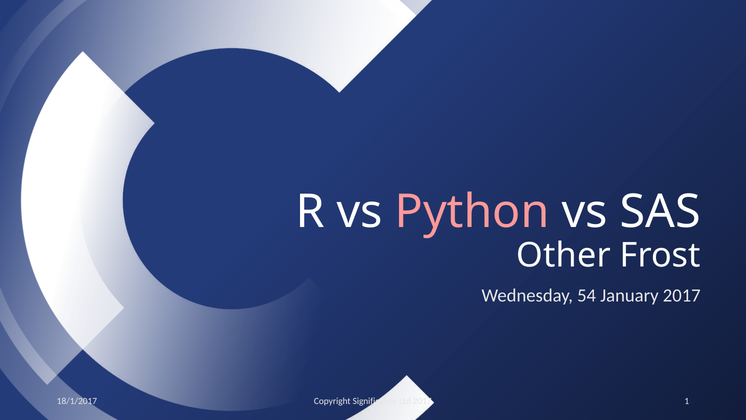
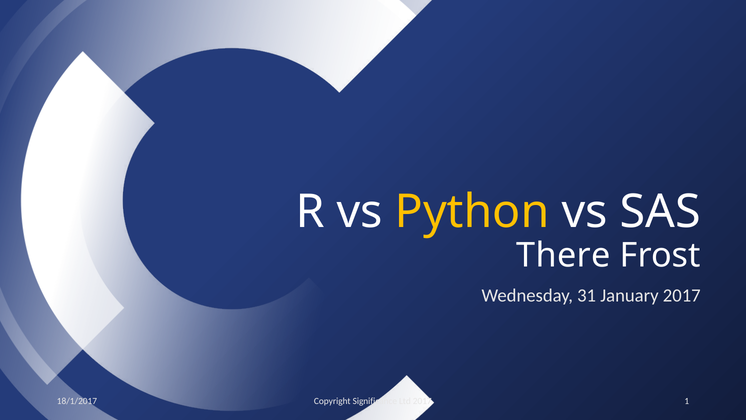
Python colour: pink -> yellow
Other: Other -> There
54: 54 -> 31
